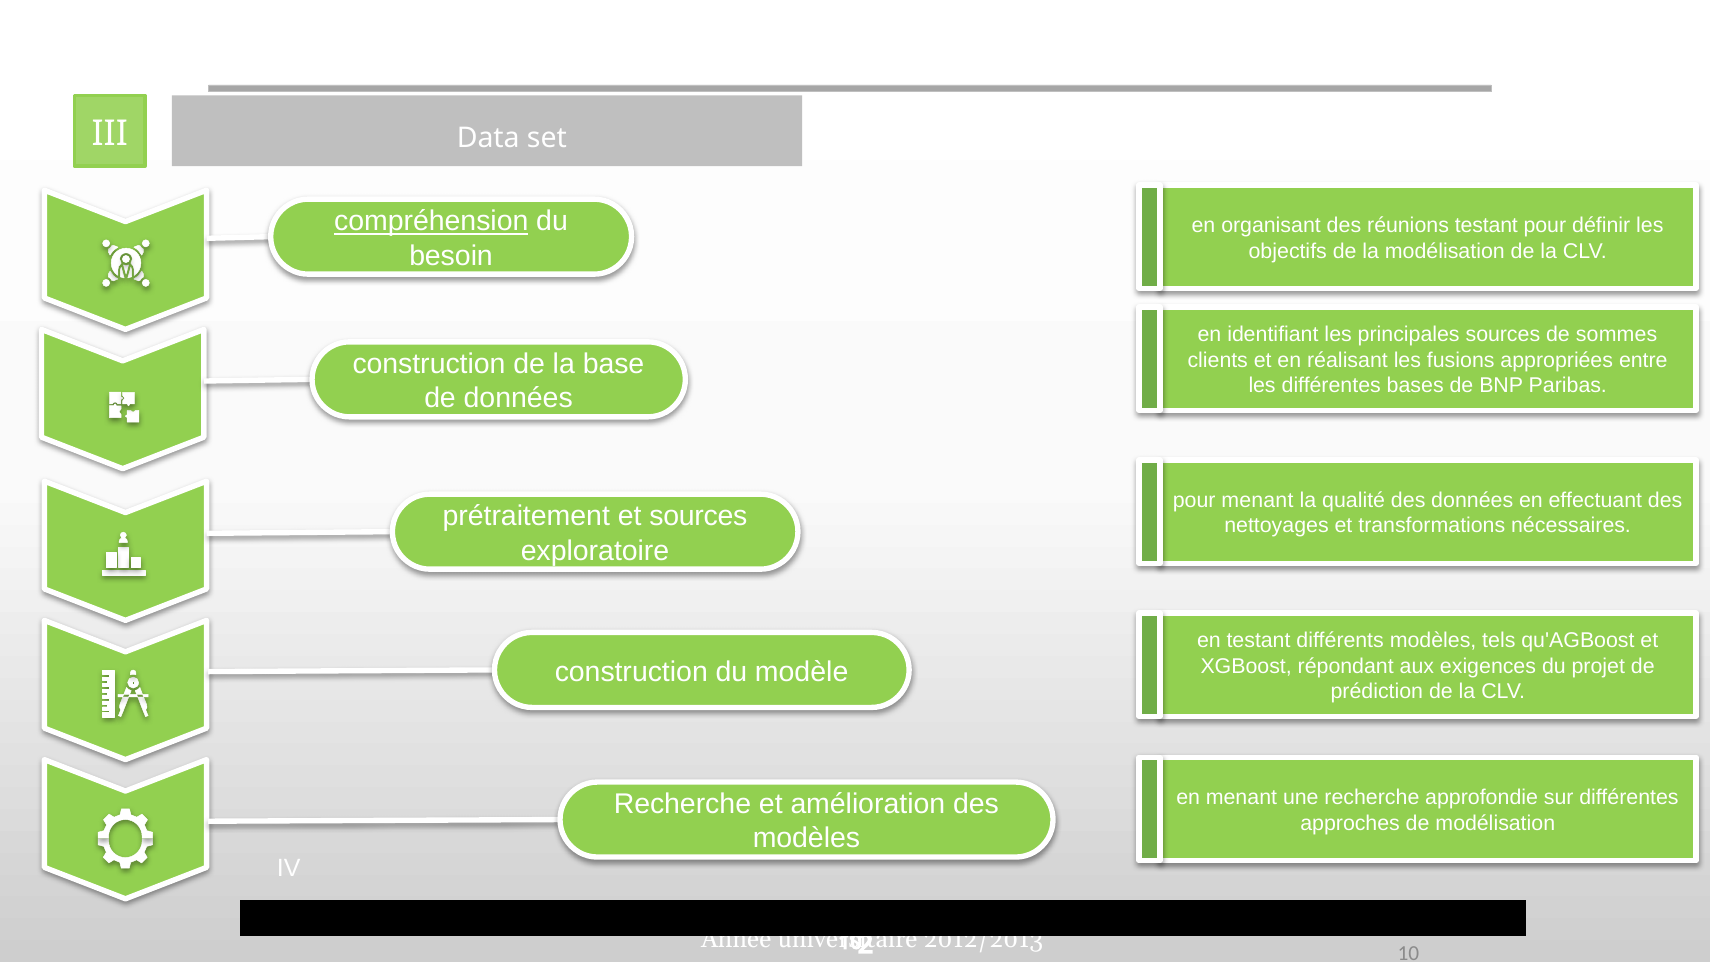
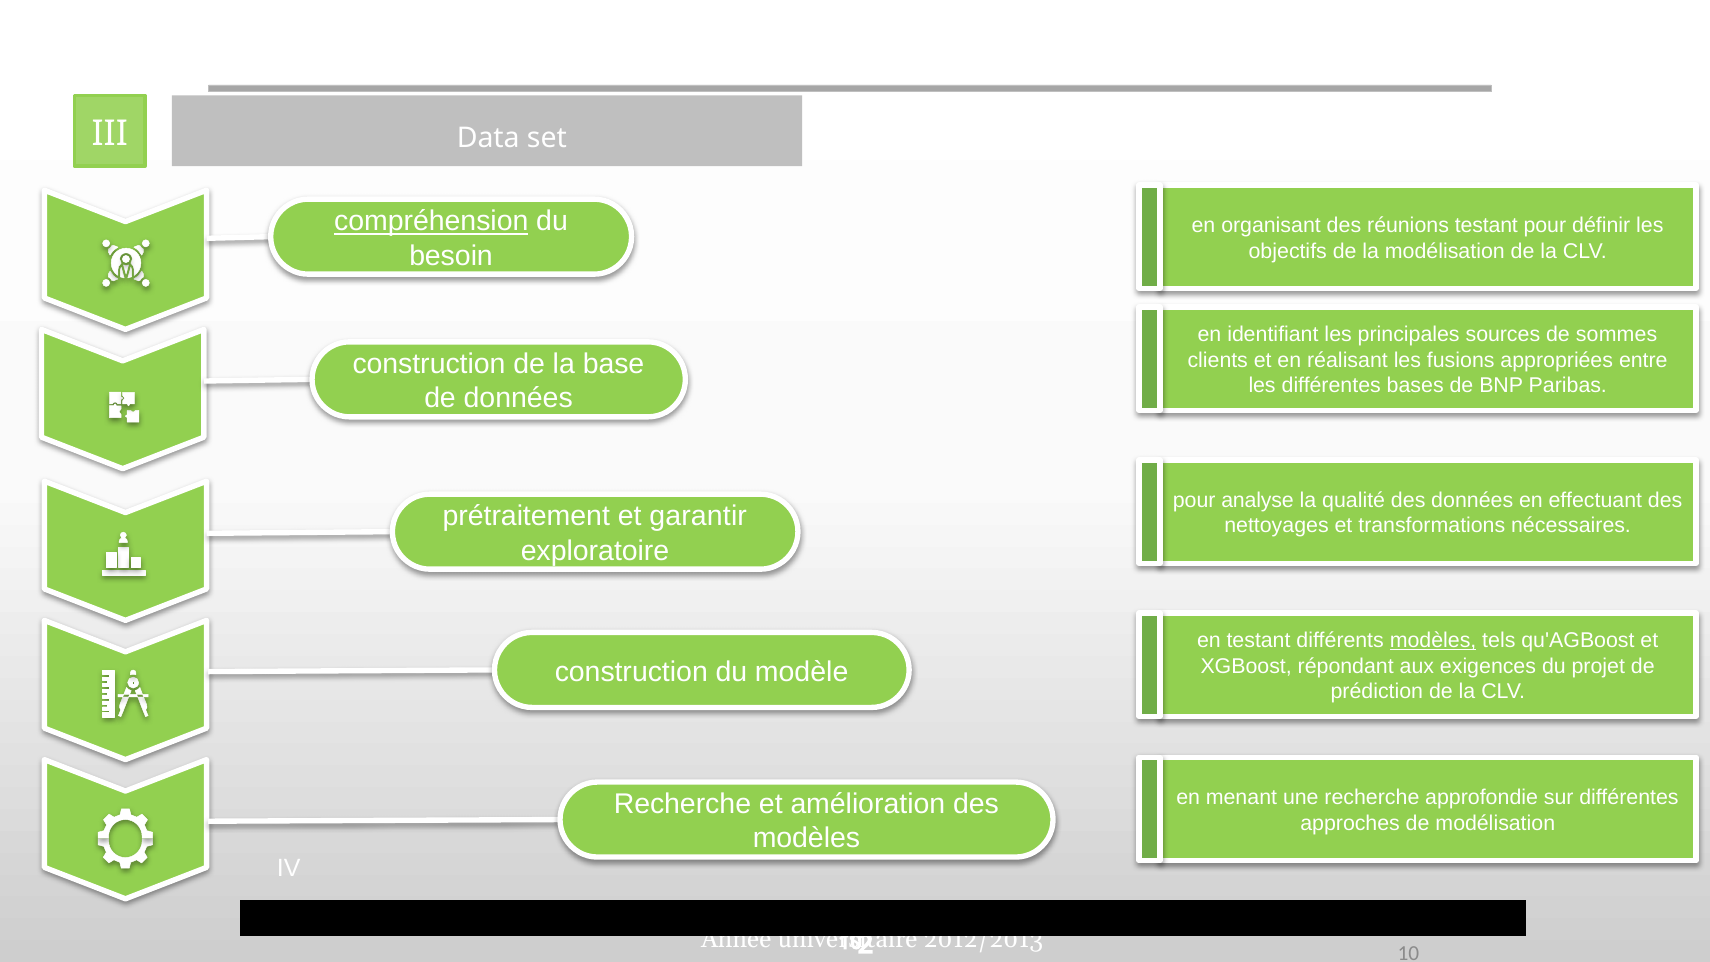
pour menant: menant -> analyse
et sources: sources -> garantir
modèles at (1433, 640) underline: none -> present
